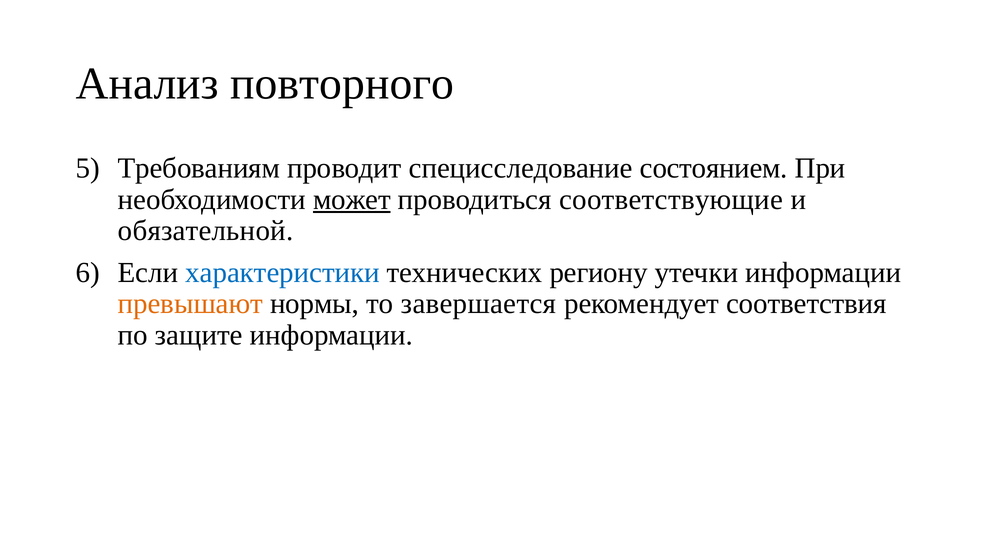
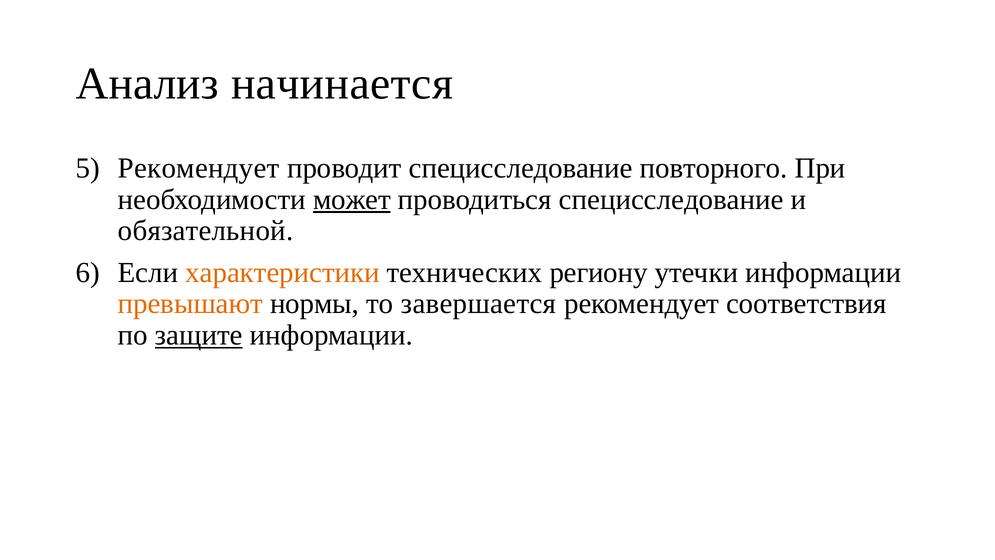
повторного: повторного -> начинается
Требованиям at (199, 168): Требованиям -> Рекомендует
состоянием: состоянием -> повторного
проводиться соответствующие: соответствующие -> специсследование
характеристики colour: blue -> orange
защите underline: none -> present
